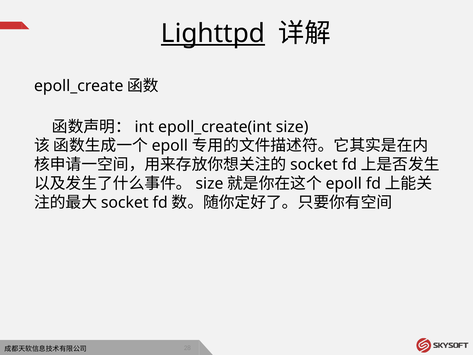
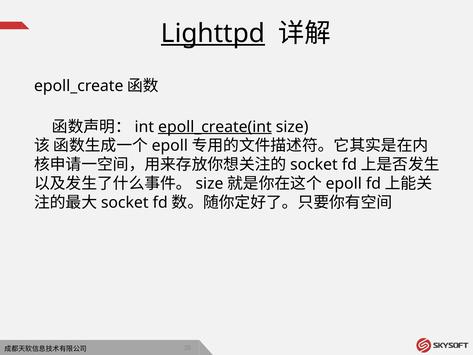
epoll_create(int underline: none -> present
